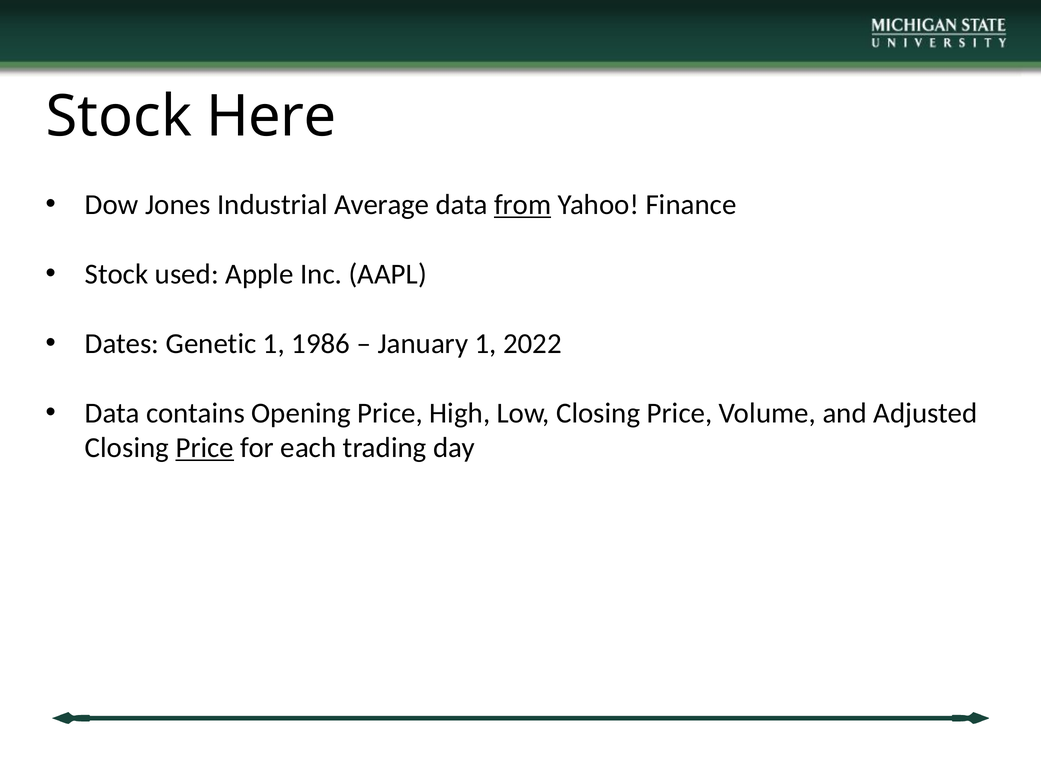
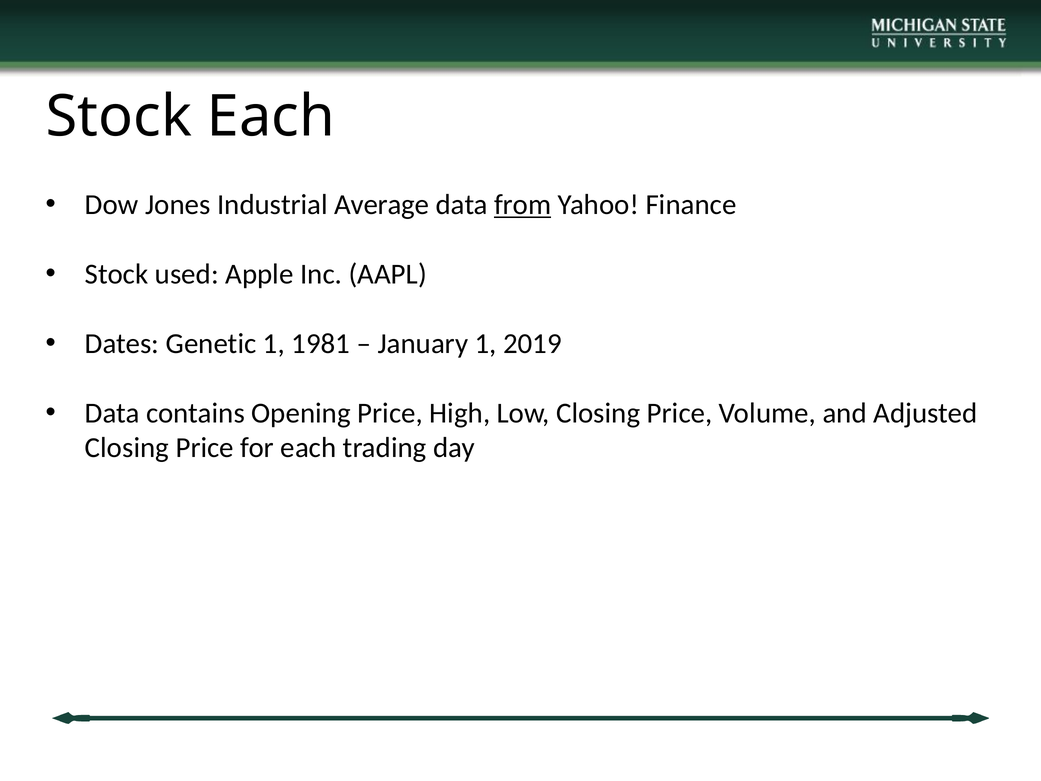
Stock Here: Here -> Each
1986: 1986 -> 1981
2022: 2022 -> 2019
Price at (205, 448) underline: present -> none
